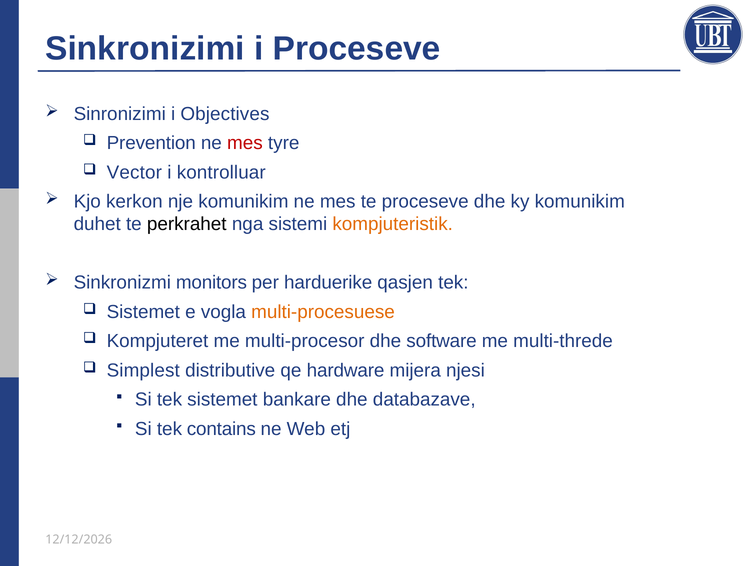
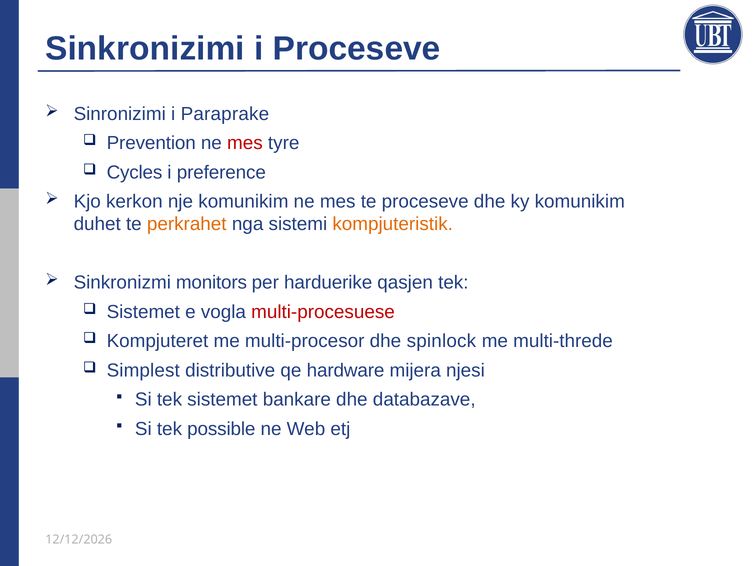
Objectives: Objectives -> Paraprake
Vector: Vector -> Cycles
kontrolluar: kontrolluar -> preference
perkrahet colour: black -> orange
multi-procesuese colour: orange -> red
software: software -> spinlock
contains: contains -> possible
